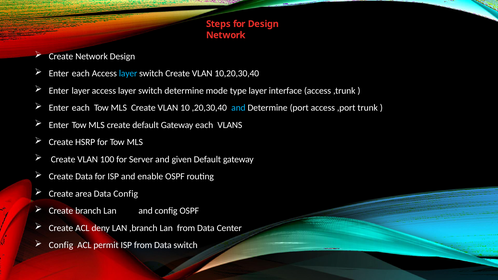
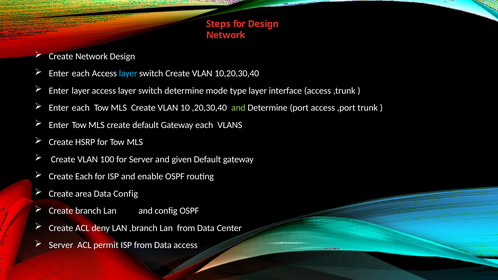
and at (238, 108) colour: light blue -> light green
Create Data: Data -> Each
Config at (61, 245): Config -> Server
Data switch: switch -> access
